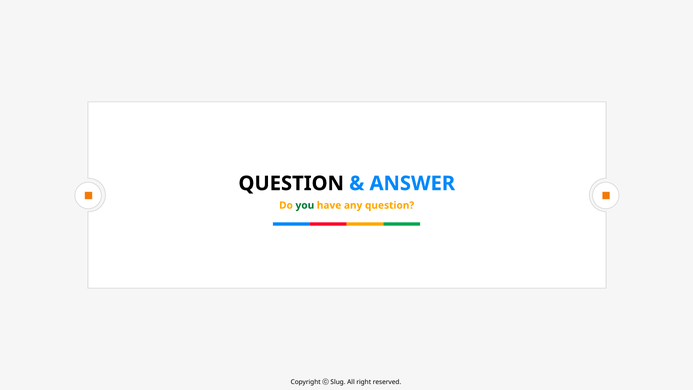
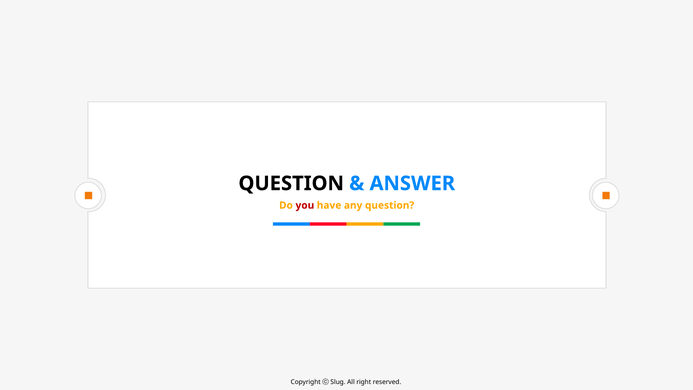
you colour: green -> red
